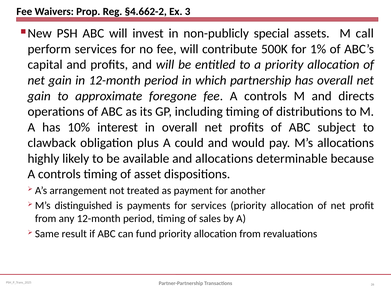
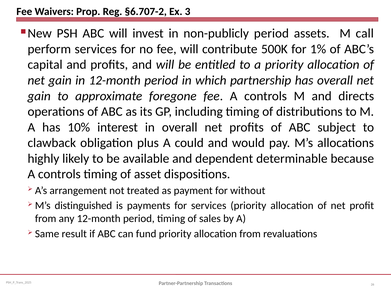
§4.662-2: §4.662-2 -> §6.707-2
non-publicly special: special -> period
and allocations: allocations -> dependent
another: another -> without
